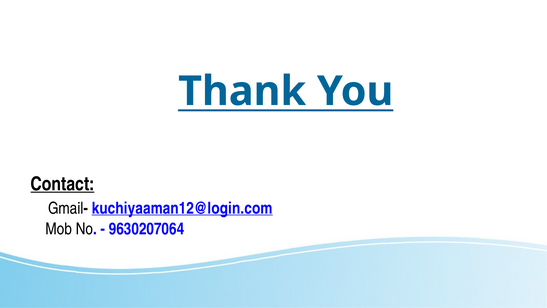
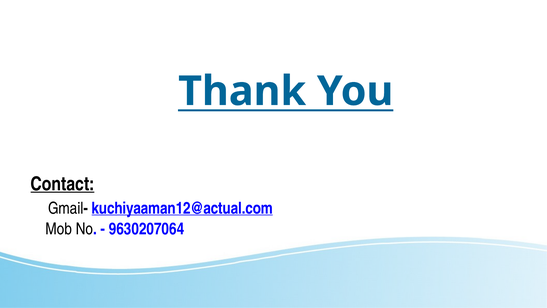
kuchiyaaman12@login.com: kuchiyaaman12@login.com -> kuchiyaaman12@actual.com
